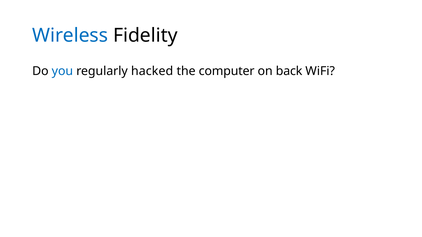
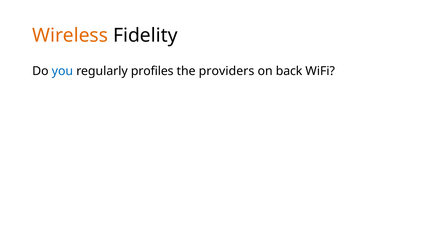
Wireless colour: blue -> orange
hacked: hacked -> profiles
computer: computer -> providers
